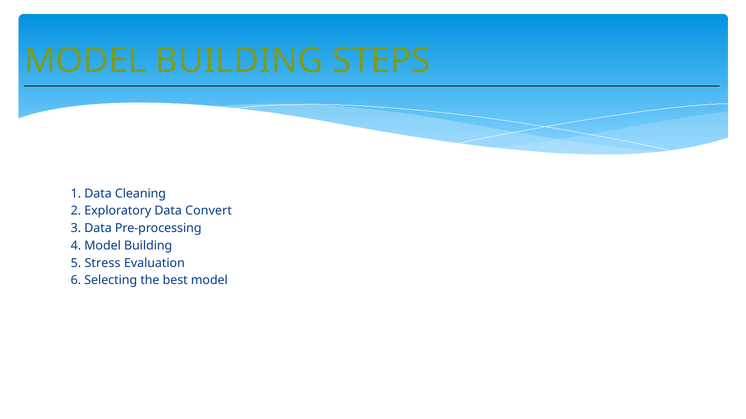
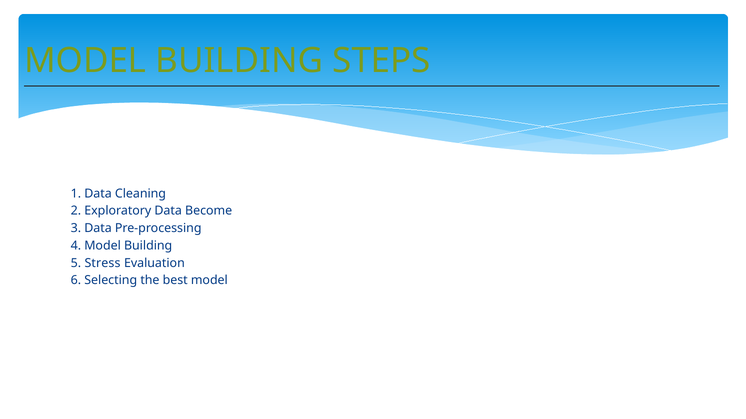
Convert: Convert -> Become
